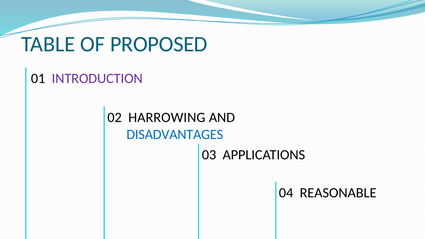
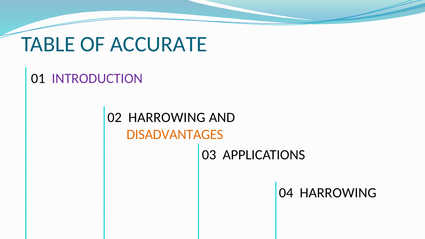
PROPOSED: PROPOSED -> ACCURATE
DISADVANTAGES colour: blue -> orange
04 REASONABLE: REASONABLE -> HARROWING
